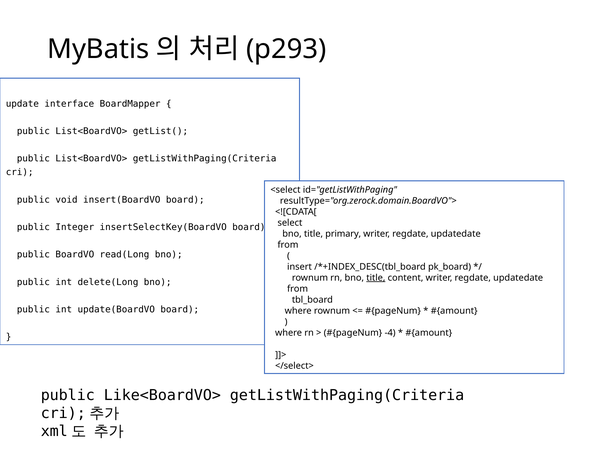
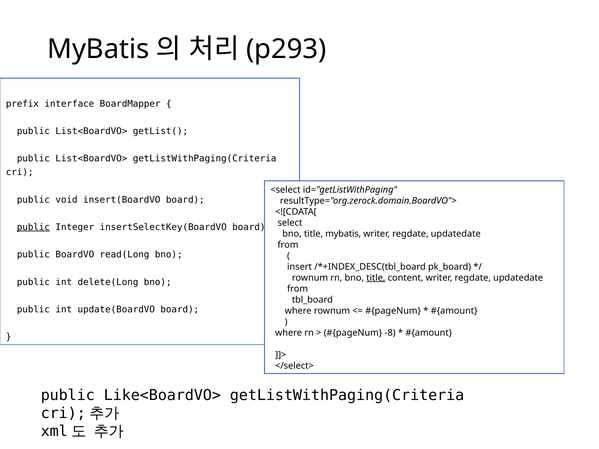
update: update -> prefix
public at (33, 227) underline: none -> present
title primary: primary -> mybatis
-4: -4 -> -8
